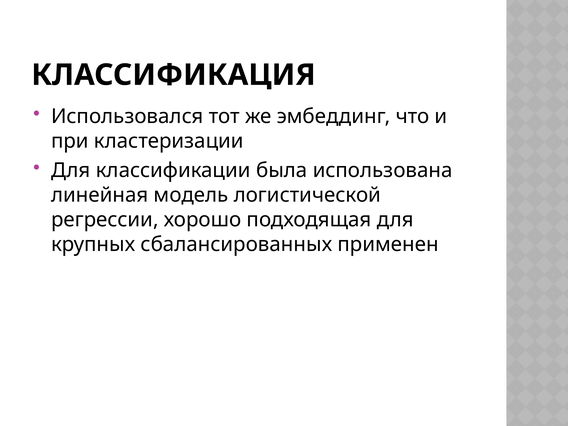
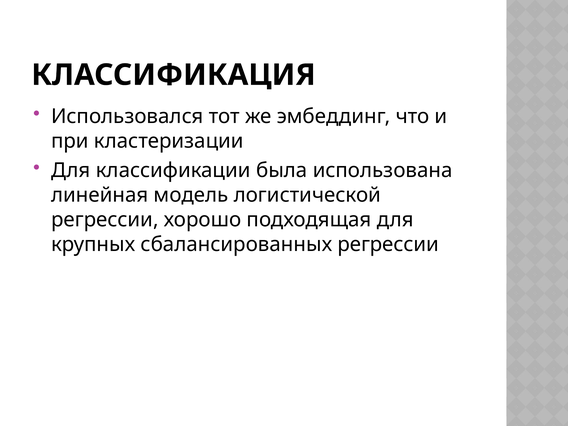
сбалансированных применен: применен -> регрессии
